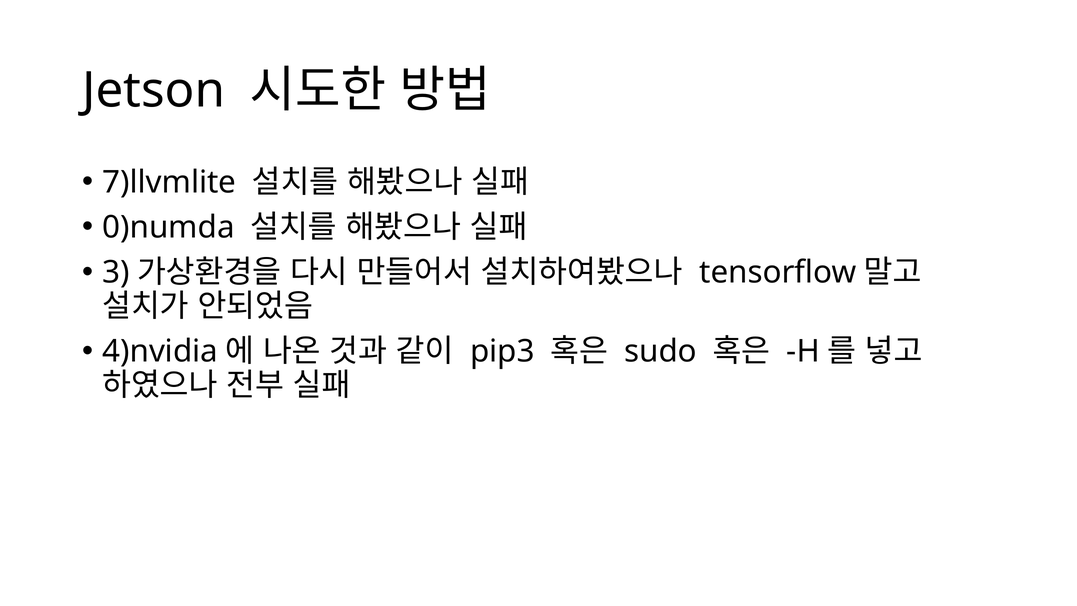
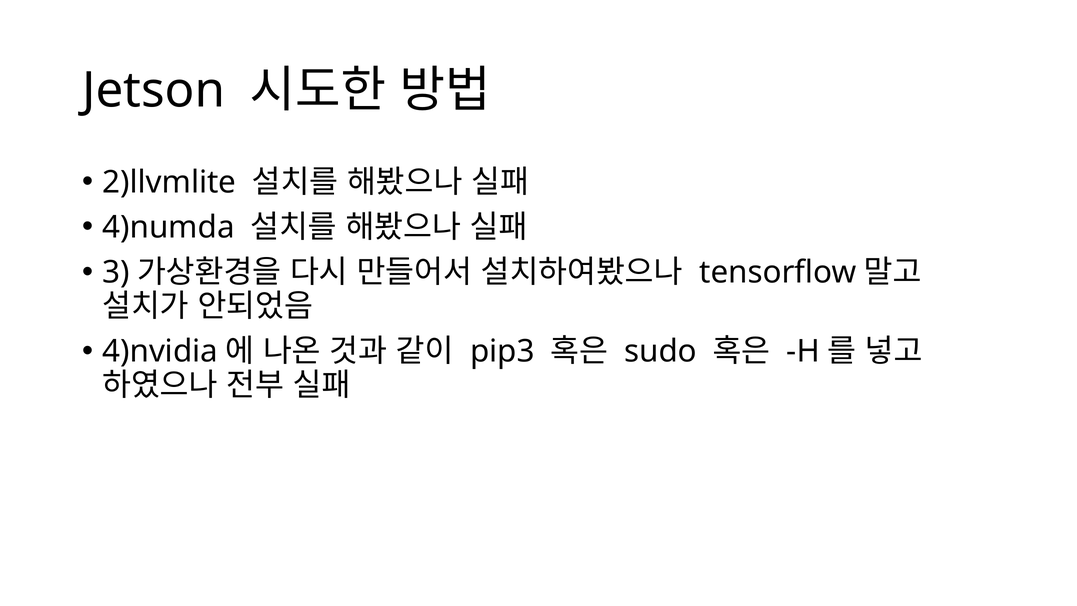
7)llvmlite: 7)llvmlite -> 2)llvmlite
0)numda: 0)numda -> 4)numda
